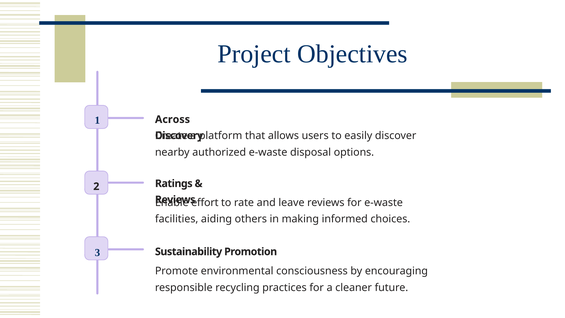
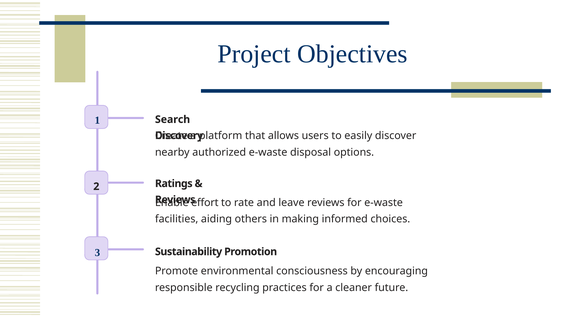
Across: Across -> Search
